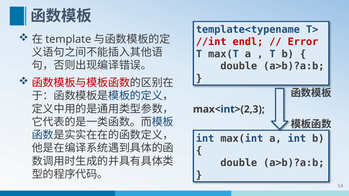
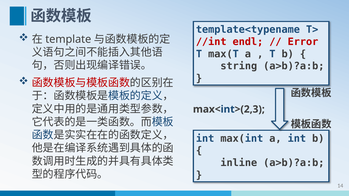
double at (239, 66): double -> string
double at (239, 163): double -> inline
